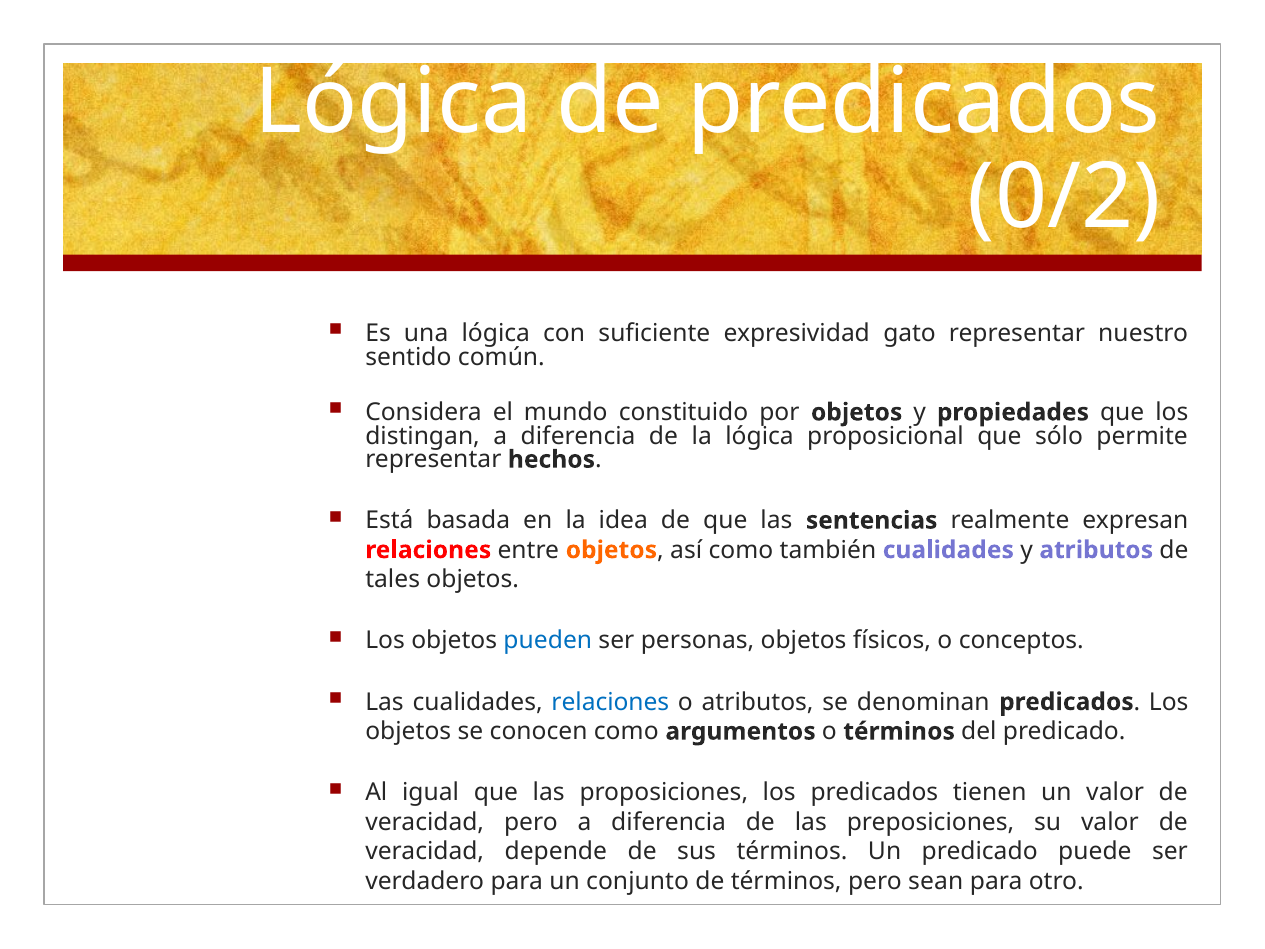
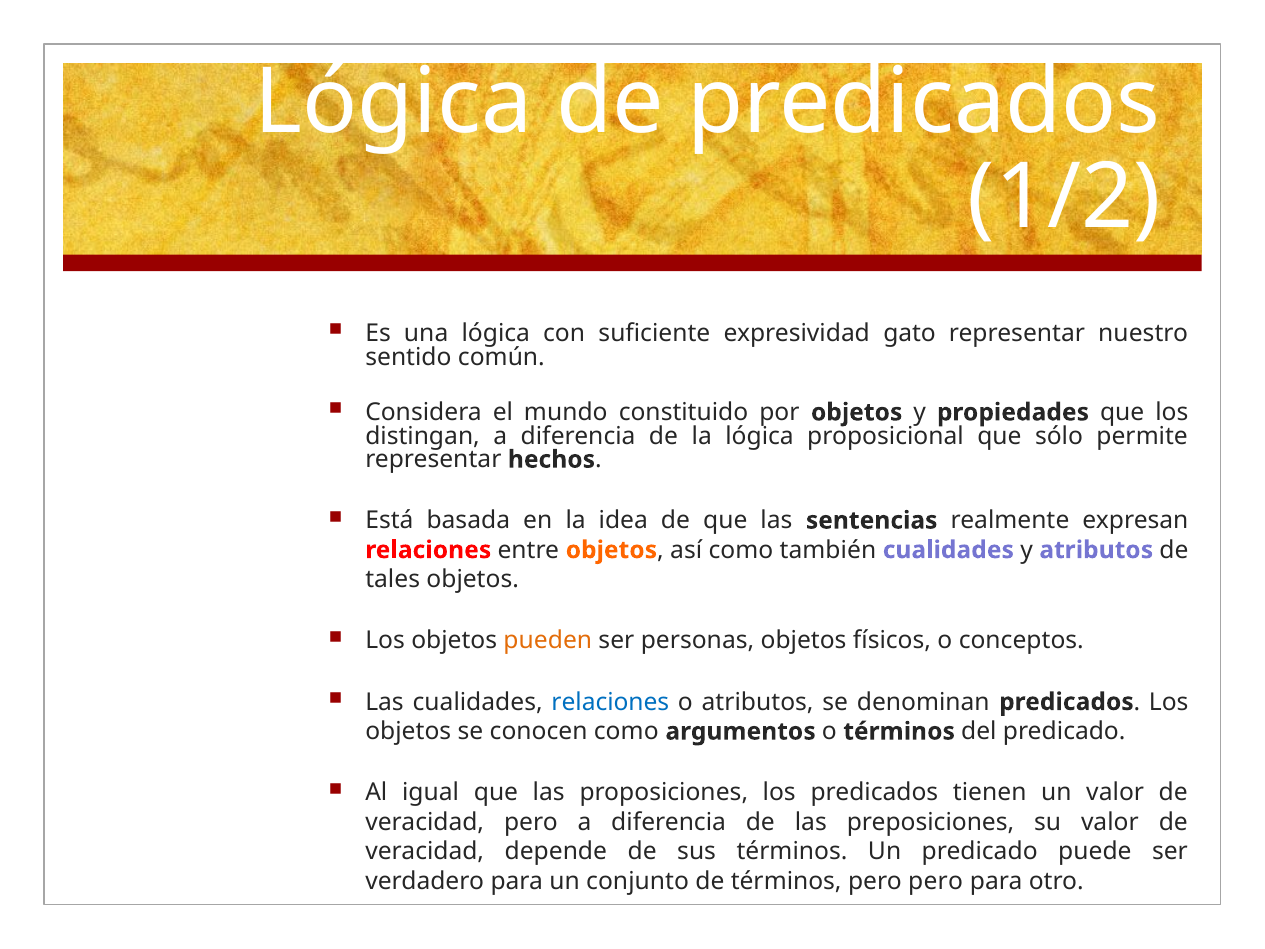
0/2: 0/2 -> 1/2
pueden colour: blue -> orange
pero sean: sean -> pero
